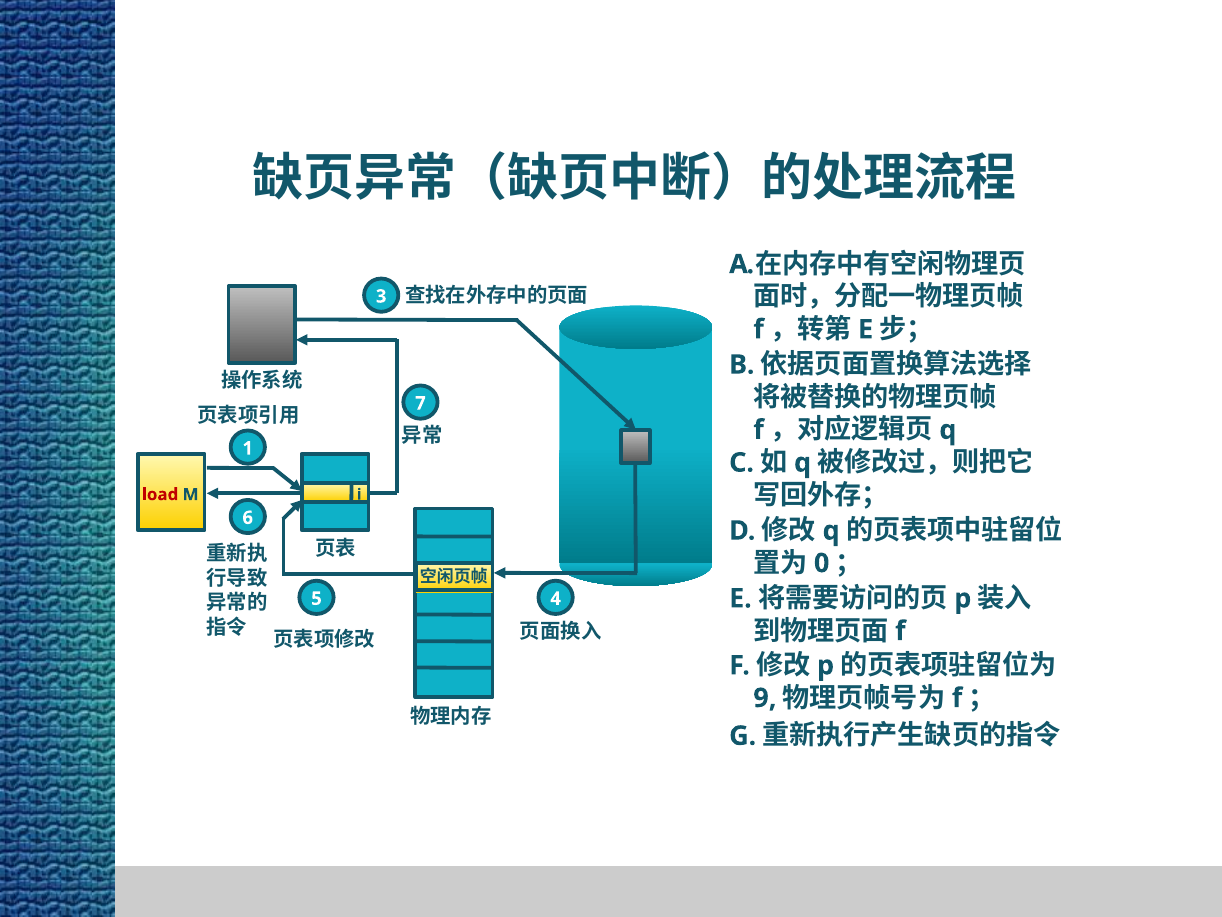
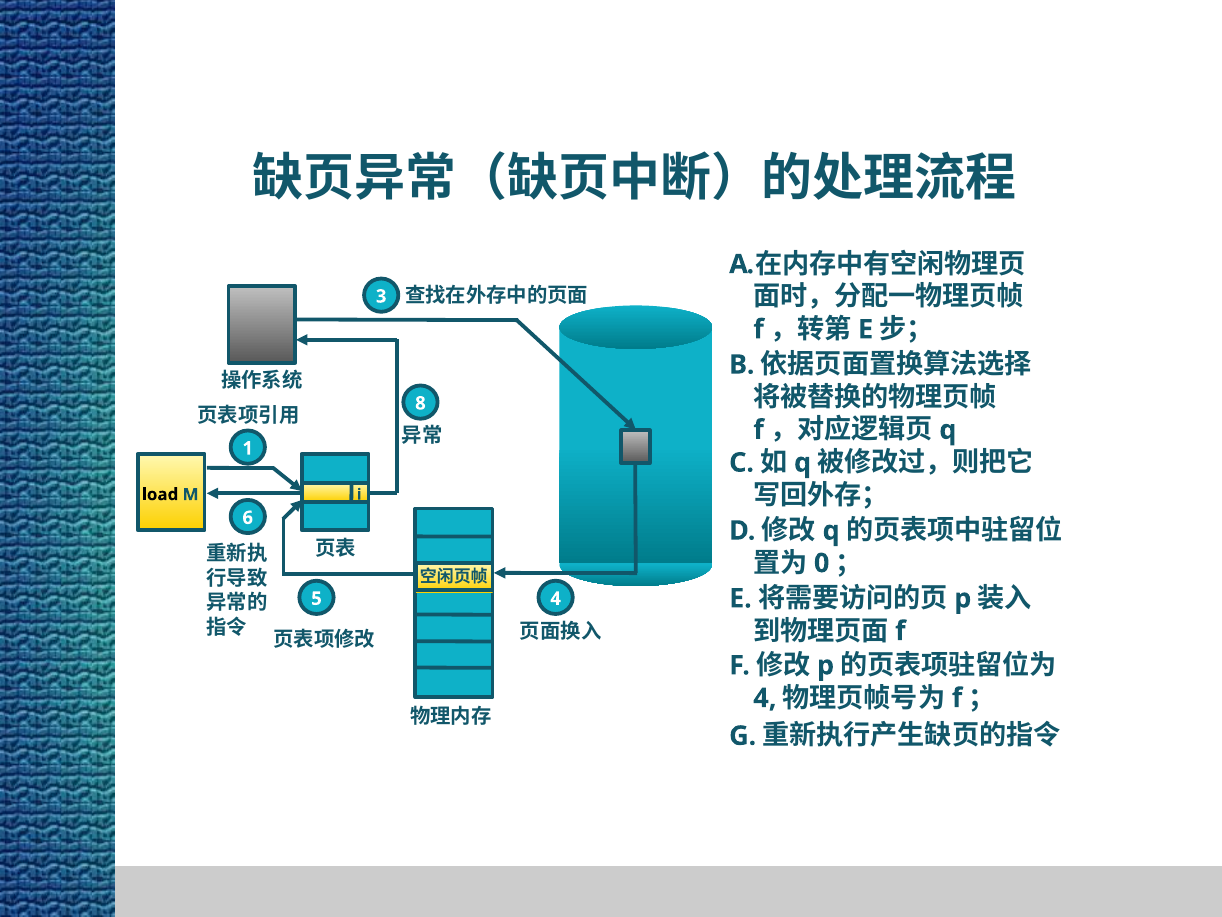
7: 7 -> 8
load colour: red -> black
9 at (765, 698): 9 -> 4
